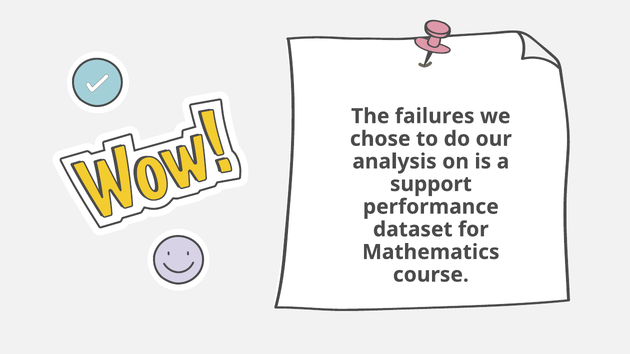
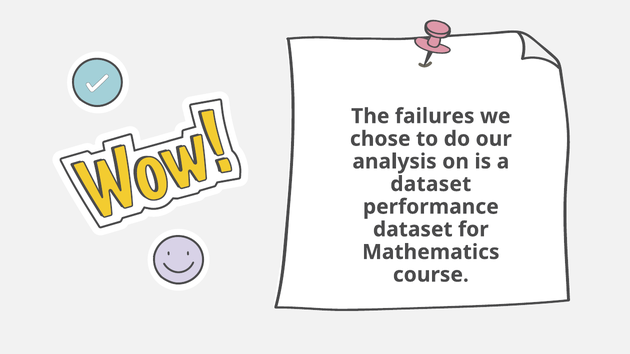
support at (431, 184): support -> dataset
